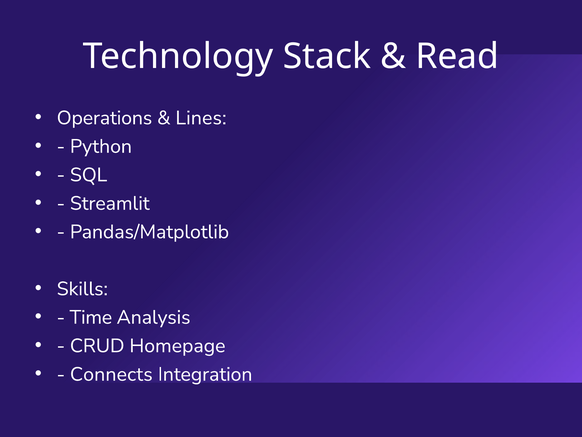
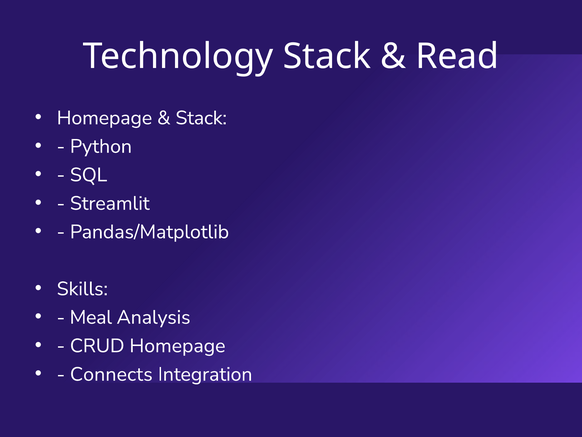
Operations at (104, 118): Operations -> Homepage
Lines at (201, 118): Lines -> Stack
Time: Time -> Meal
